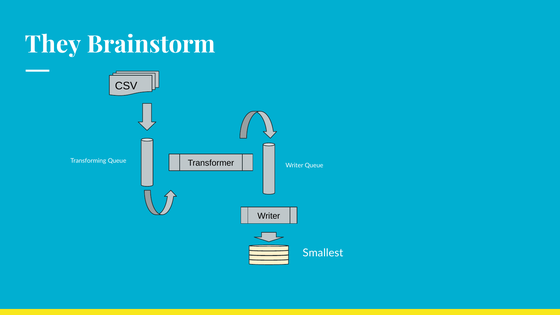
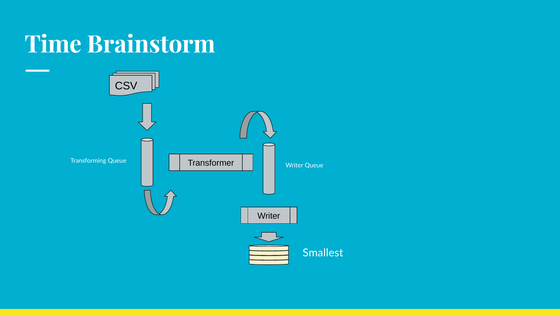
They: They -> Time
